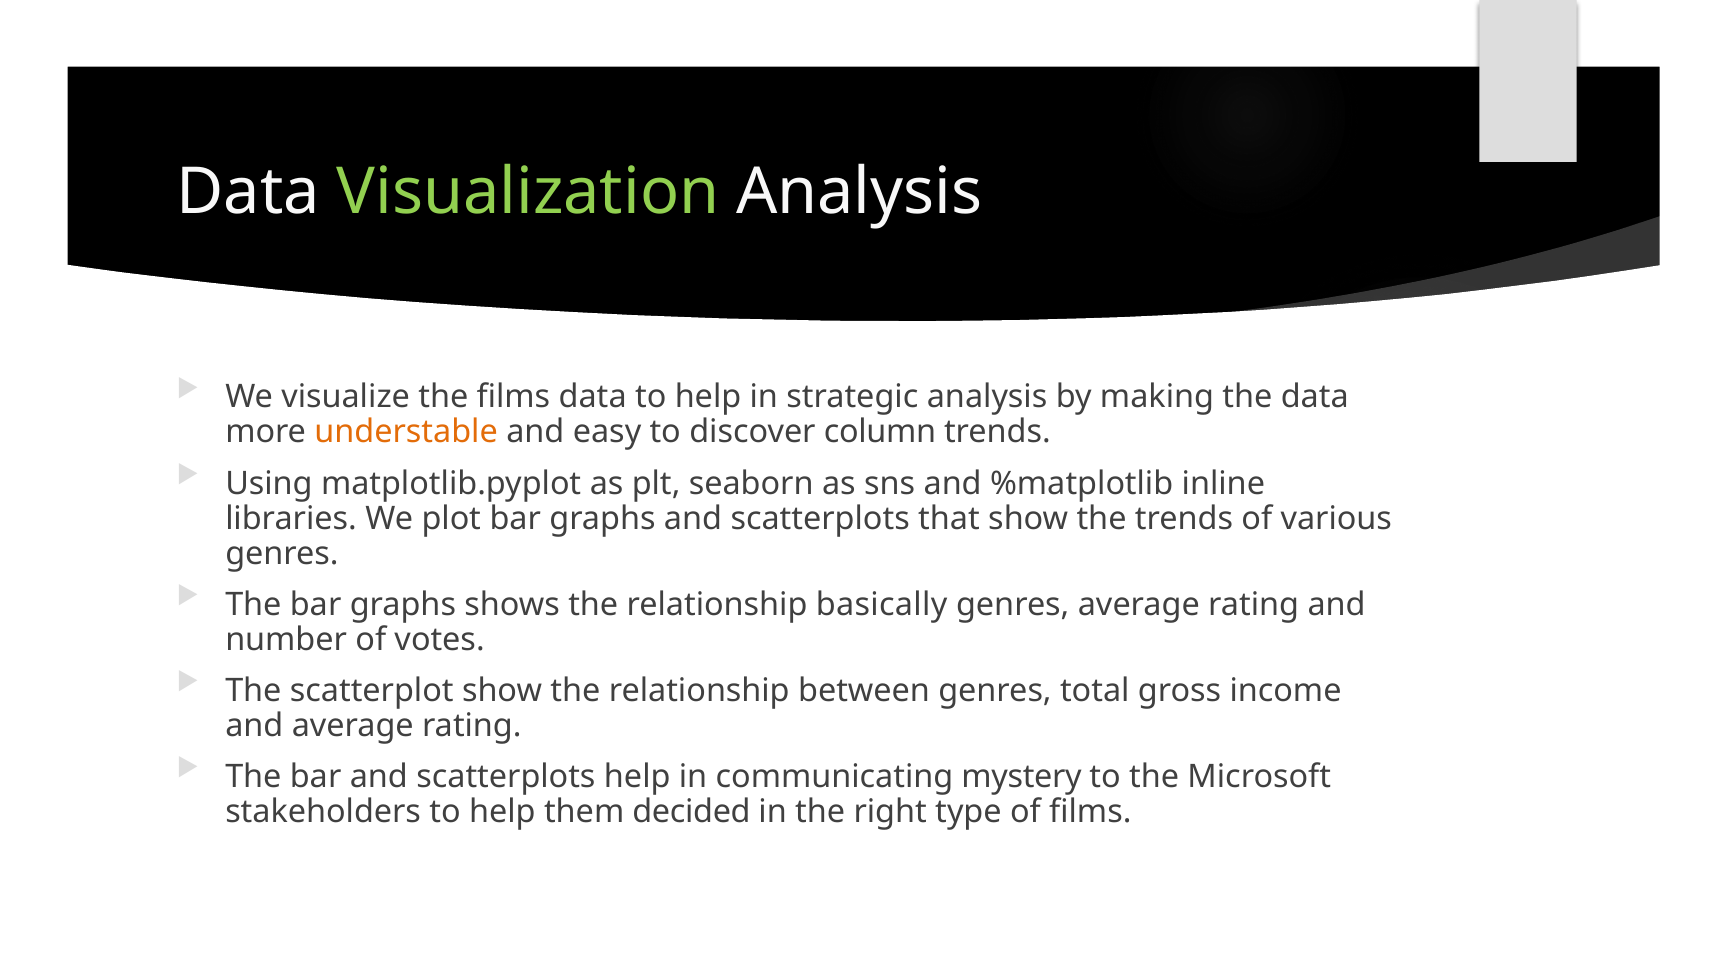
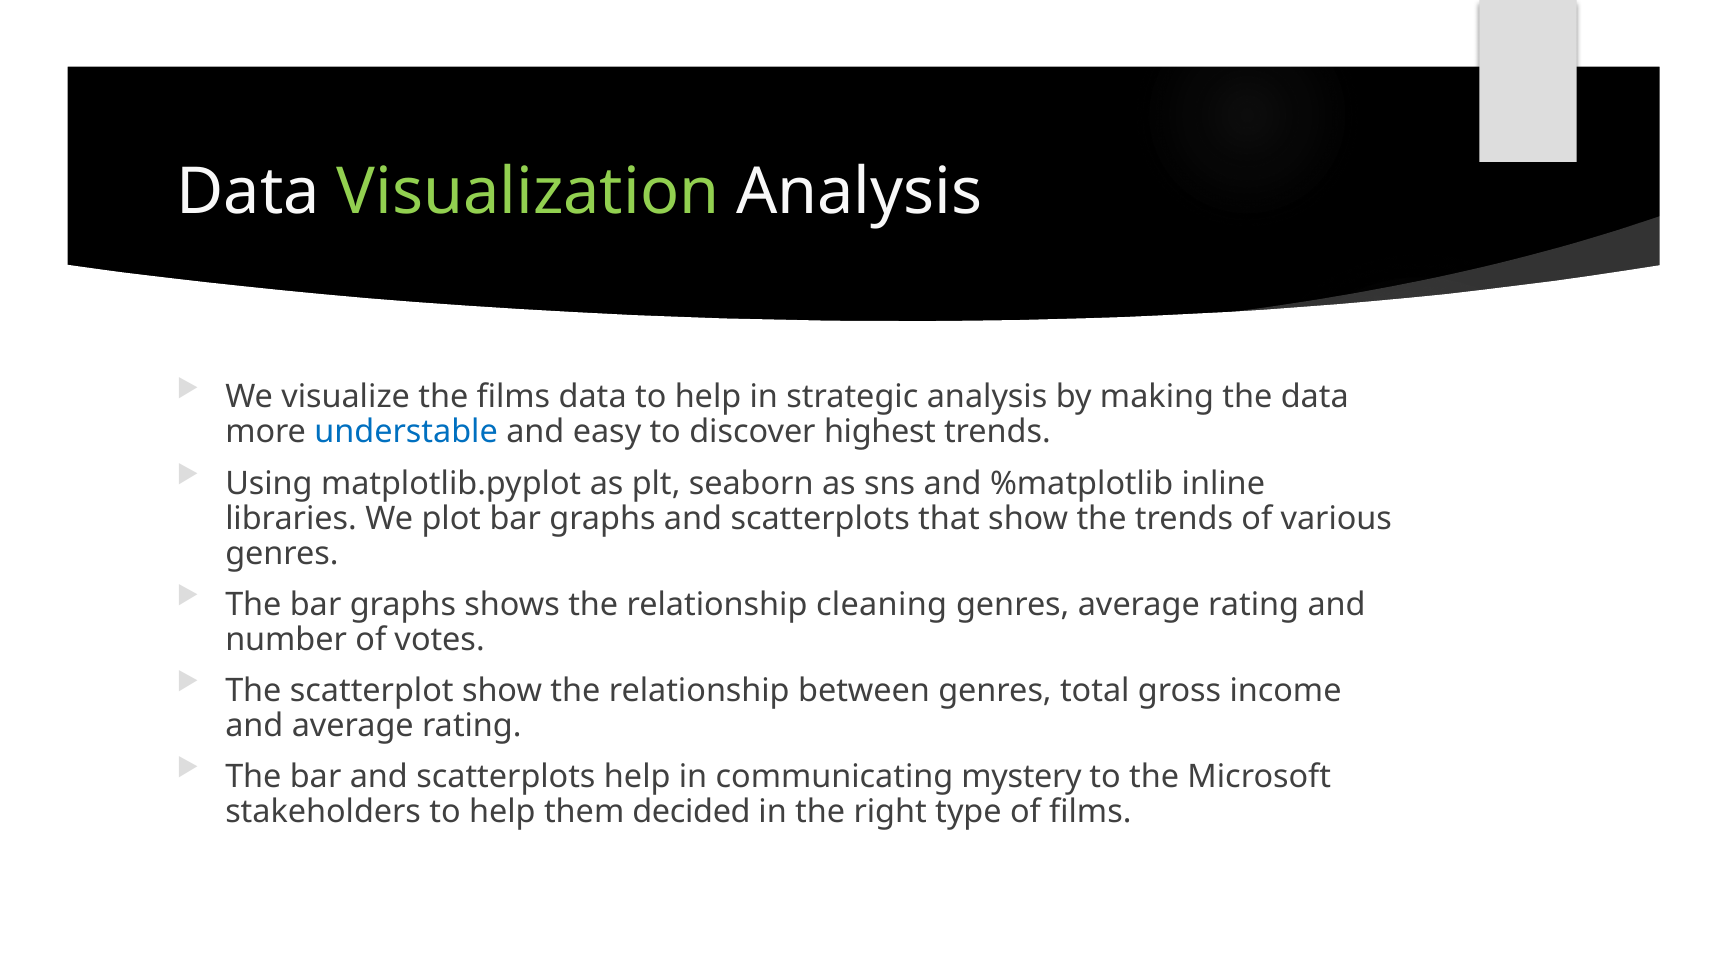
understable colour: orange -> blue
column: column -> highest
basically: basically -> cleaning
